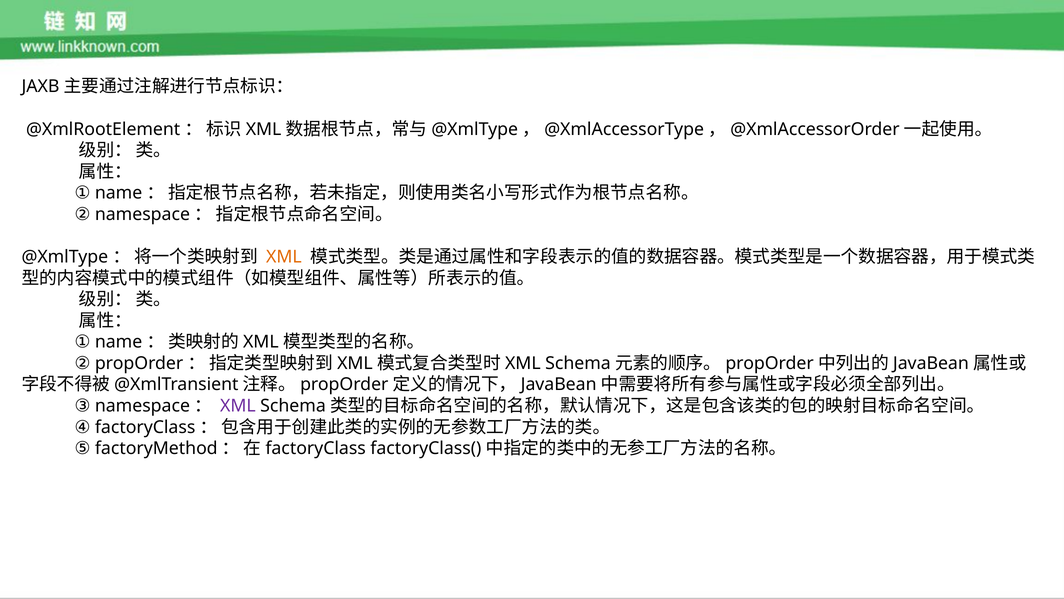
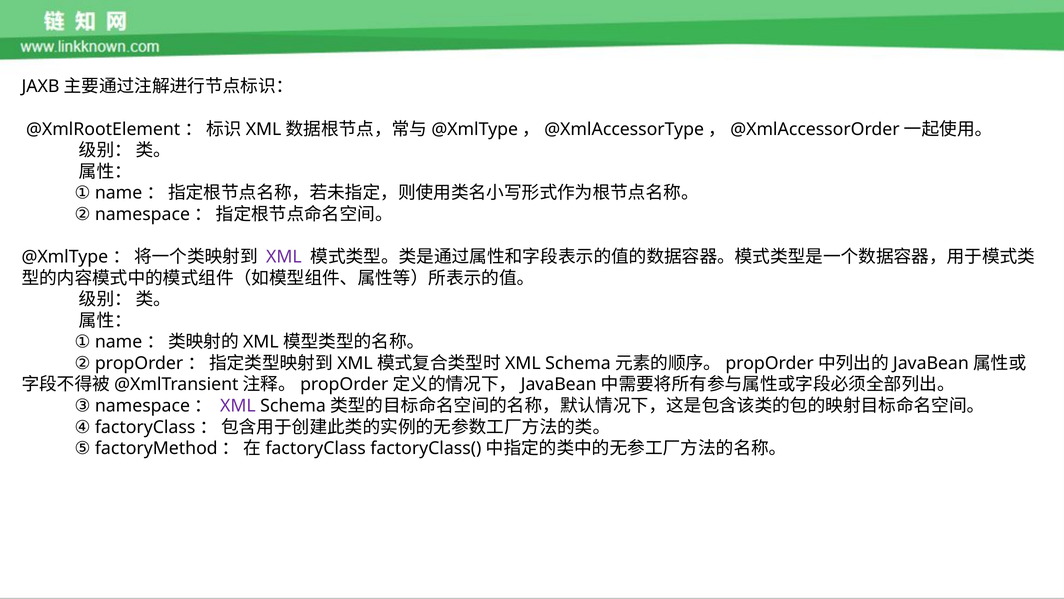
XML at (284, 257) colour: orange -> purple
